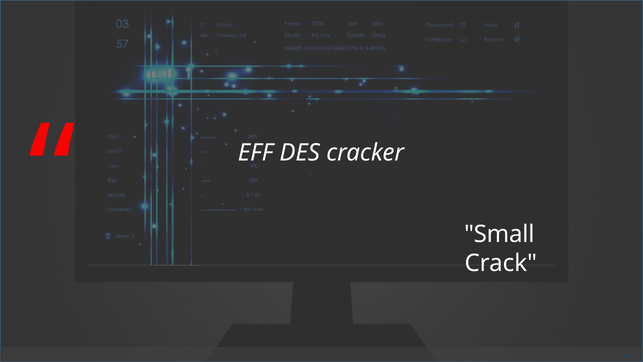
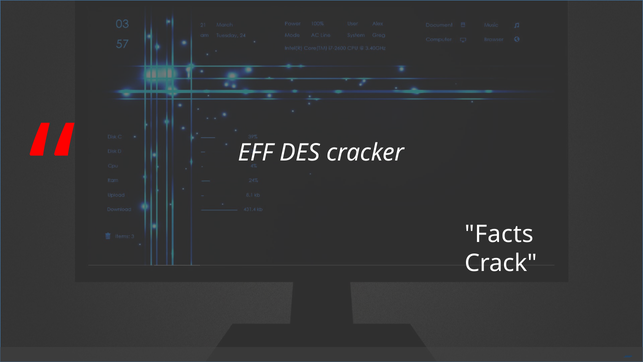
Small: Small -> Facts
